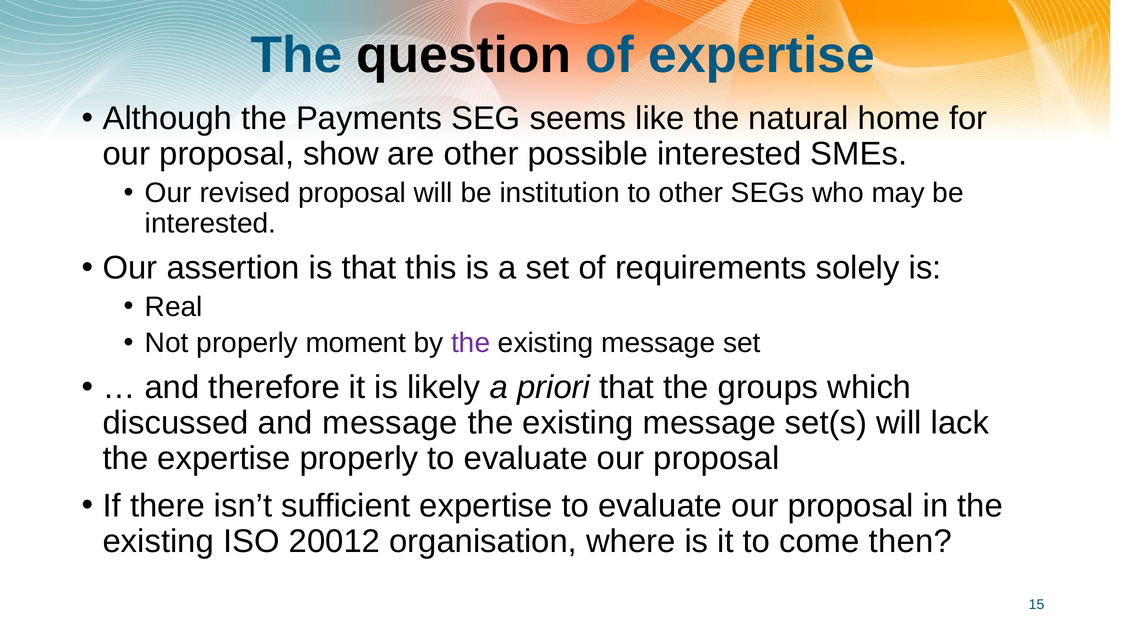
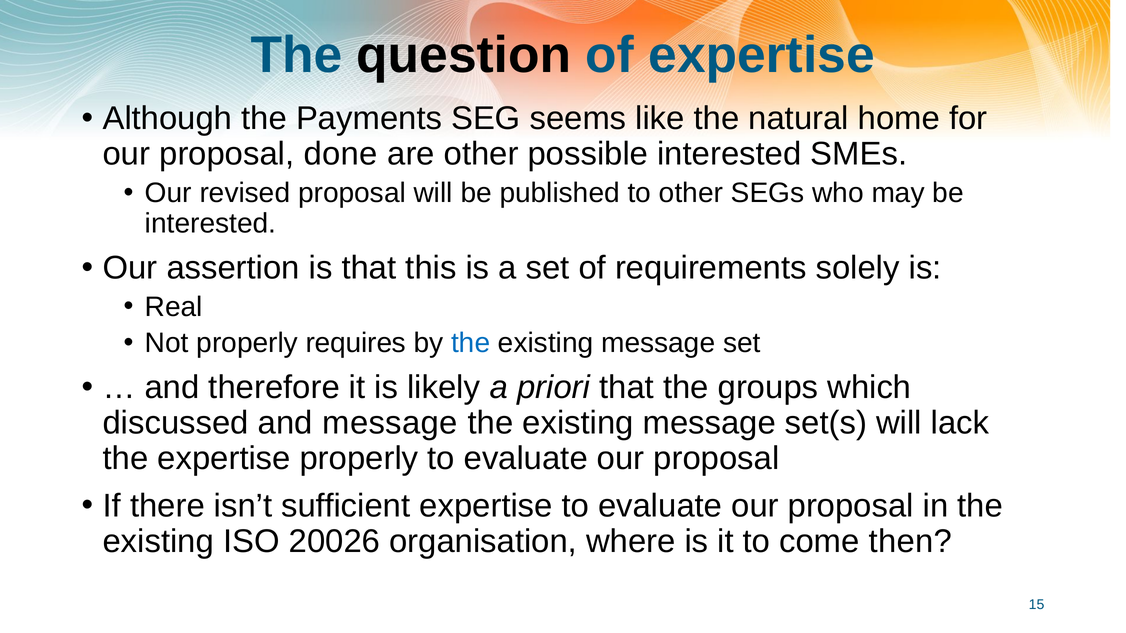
show: show -> done
institution: institution -> published
moment: moment -> requires
the at (471, 343) colour: purple -> blue
20012: 20012 -> 20026
